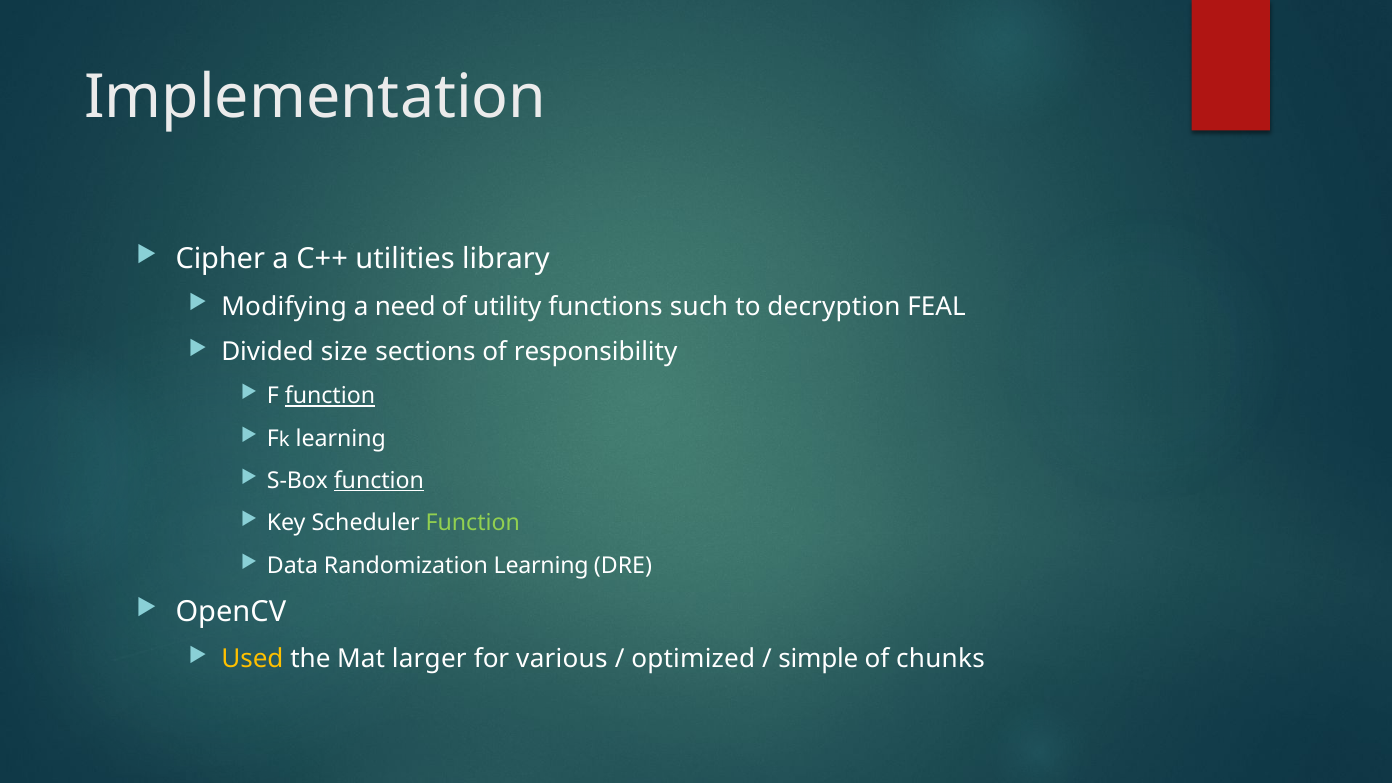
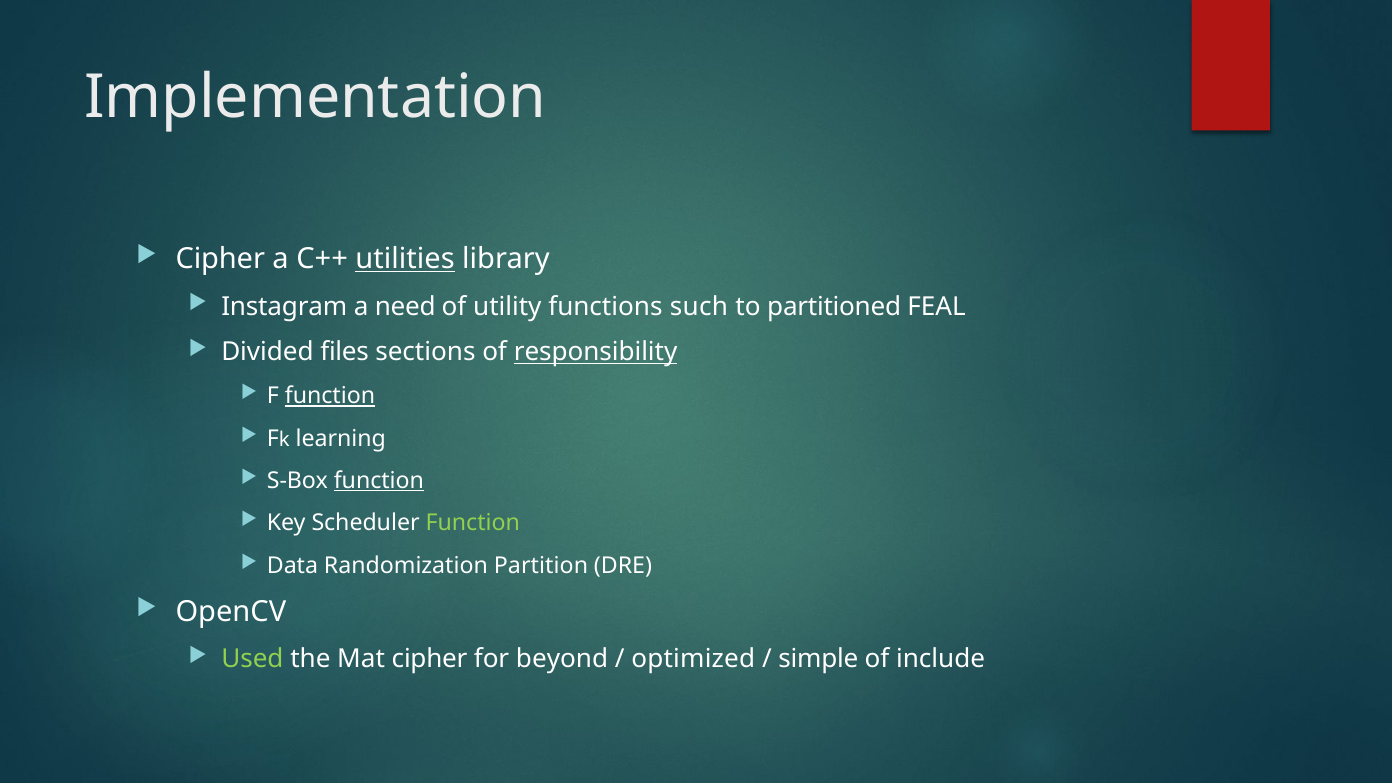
utilities underline: none -> present
Modifying: Modifying -> Instagram
decryption: decryption -> partitioned
size: size -> files
responsibility underline: none -> present
Randomization Learning: Learning -> Partition
Used colour: yellow -> light green
Mat larger: larger -> cipher
various: various -> beyond
chunks: chunks -> include
